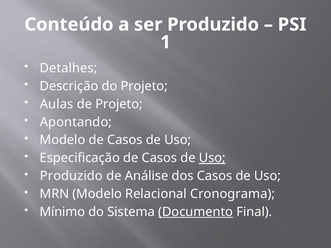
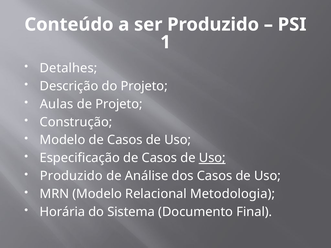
Apontando: Apontando -> Construção
Cronograma: Cronograma -> Metodologia
Mínimo: Mínimo -> Horária
Documento underline: present -> none
